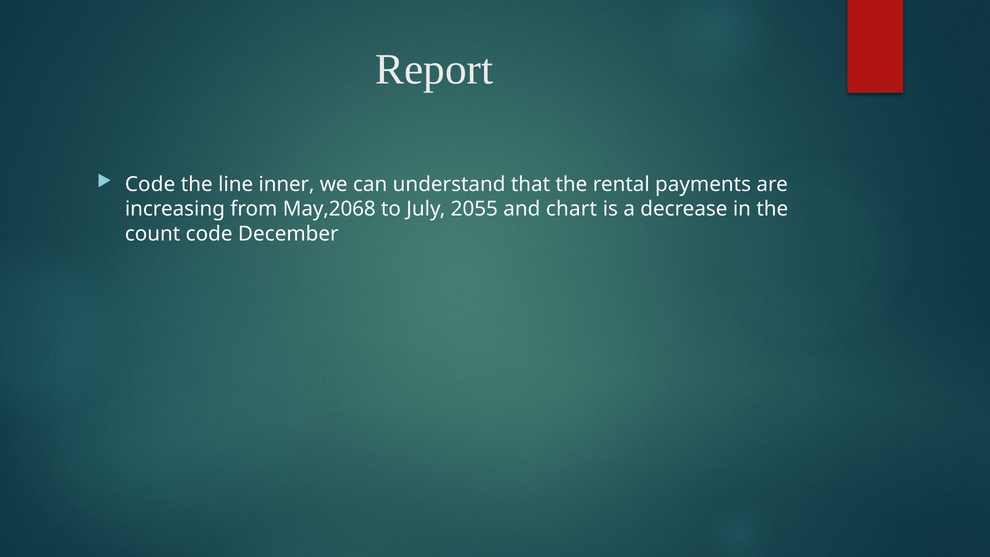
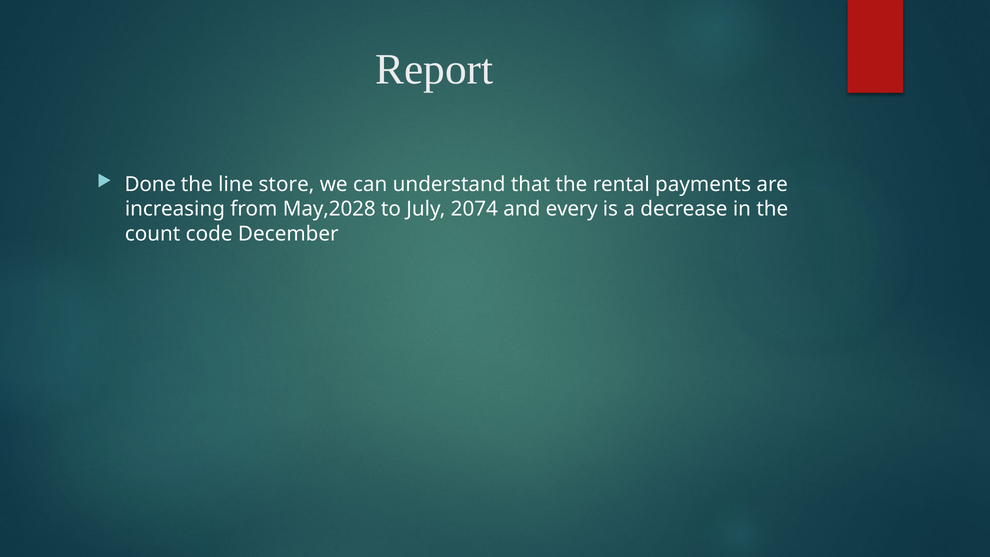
Code at (150, 184): Code -> Done
inner: inner -> store
May,2068: May,2068 -> May,2028
2055: 2055 -> 2074
chart: chart -> every
